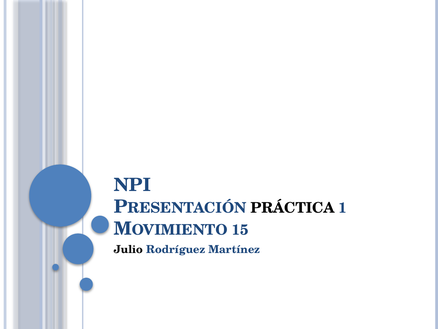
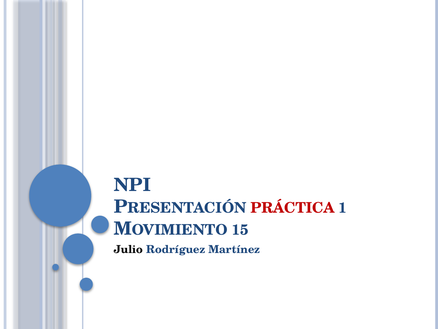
PRÁCTICA colour: black -> red
